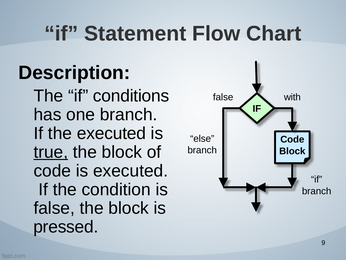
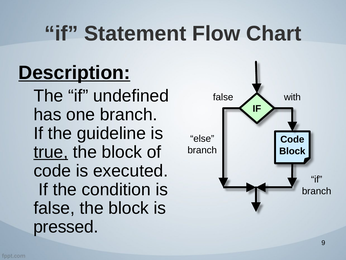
Description underline: none -> present
conditions: conditions -> undefined
the executed: executed -> guideline
